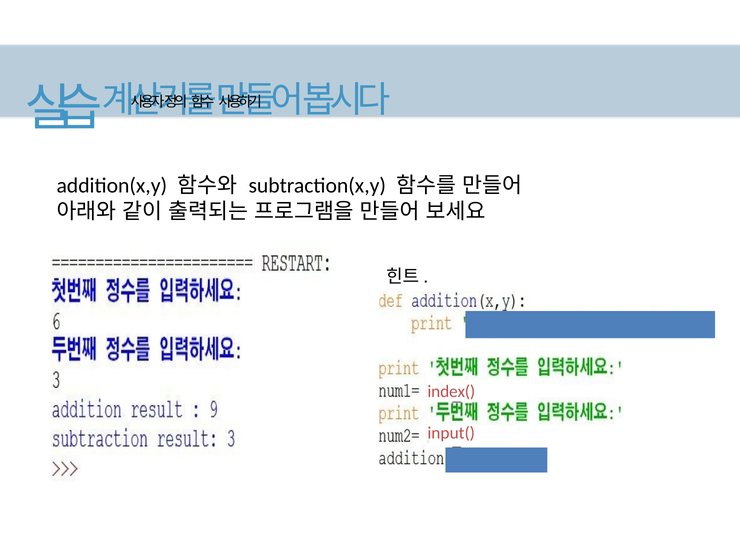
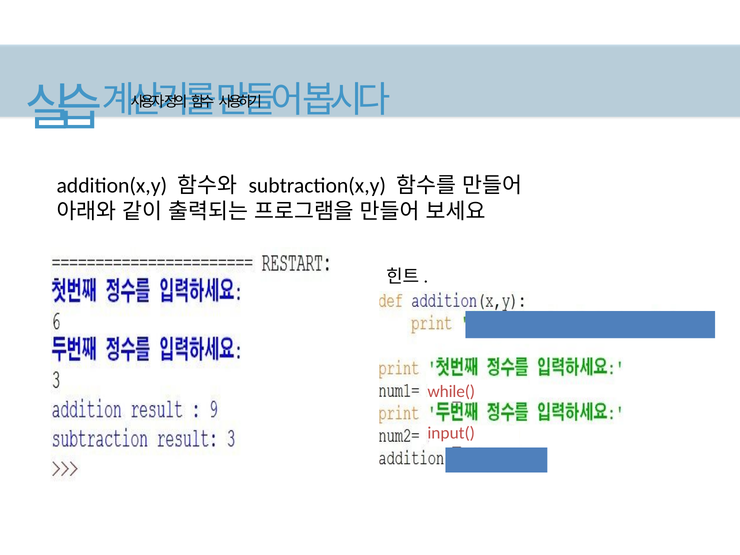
index(: index( -> while(
